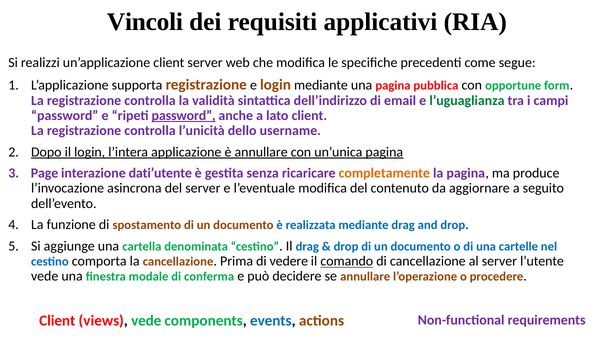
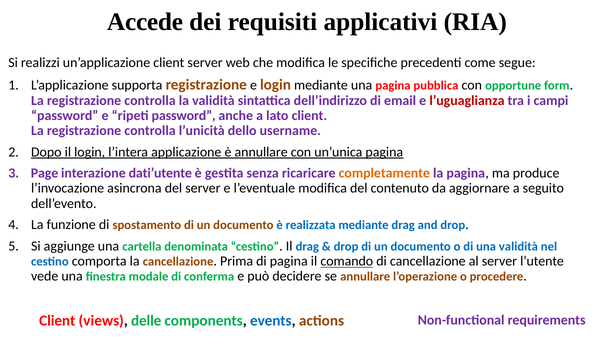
Vincoli: Vincoli -> Accede
l’uguaglianza colour: green -> red
password at (184, 116) underline: present -> none
una cartelle: cartelle -> validità
di vedere: vedere -> pagina
views vede: vede -> delle
